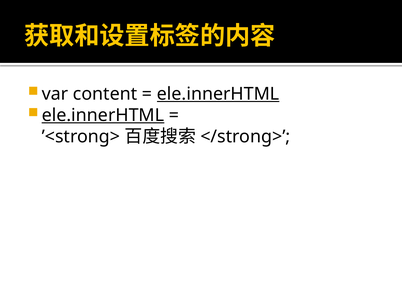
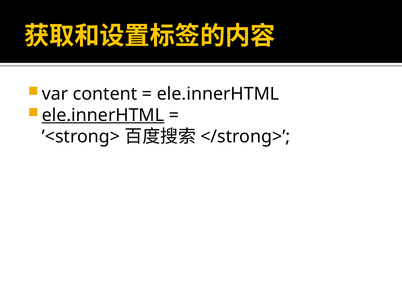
ele.innerHTML at (218, 94) underline: present -> none
